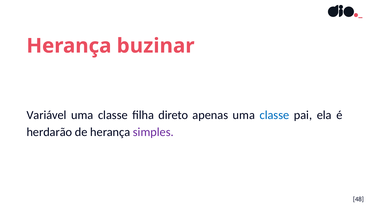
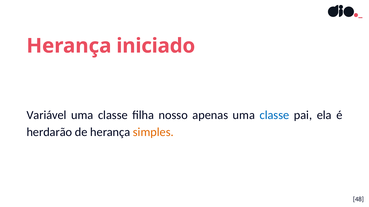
buzinar: buzinar -> iniciado
direto: direto -> nosso
simples colour: purple -> orange
